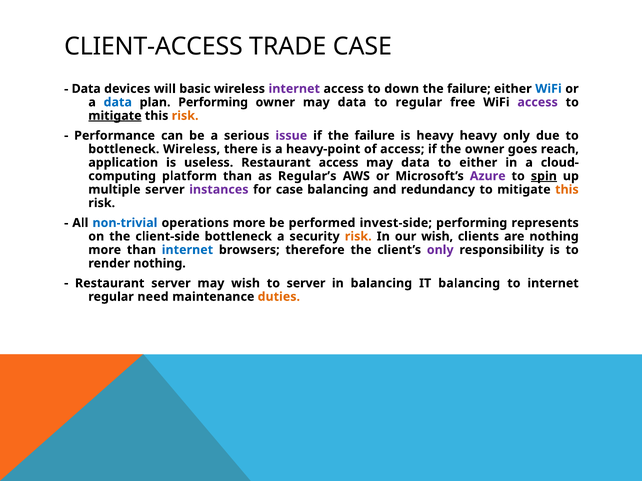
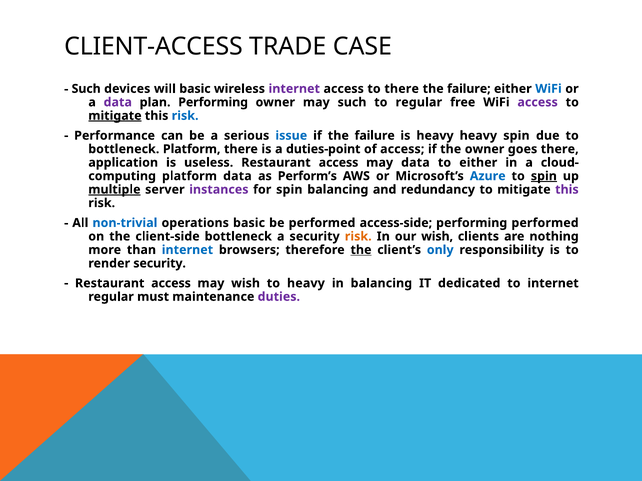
Data at (86, 89): Data -> Such
to down: down -> there
data at (118, 102) colour: blue -> purple
owner may data: data -> such
risk at (185, 116) colour: orange -> blue
issue colour: purple -> blue
heavy only: only -> spin
bottleneck Wireless: Wireless -> Platform
heavy-point: heavy-point -> duties-point
goes reach: reach -> there
platform than: than -> data
Regular’s: Regular’s -> Perform’s
Azure colour: purple -> blue
multiple underline: none -> present
for case: case -> spin
this at (567, 190) colour: orange -> purple
operations more: more -> basic
invest-side: invest-side -> access-side
performing represents: represents -> performed
the at (361, 250) underline: none -> present
only at (440, 250) colour: purple -> blue
render nothing: nothing -> security
server at (171, 283): server -> access
to server: server -> heavy
IT balancing: balancing -> dedicated
need: need -> must
duties colour: orange -> purple
